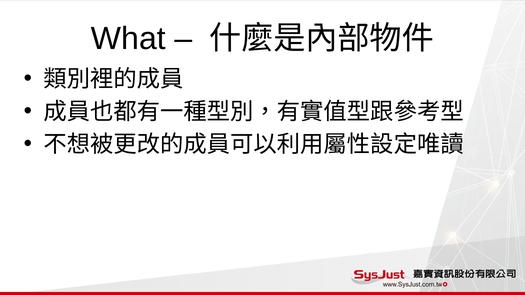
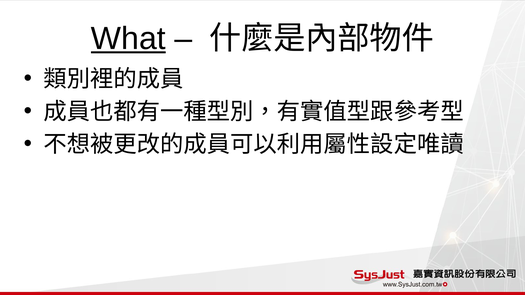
What underline: none -> present
